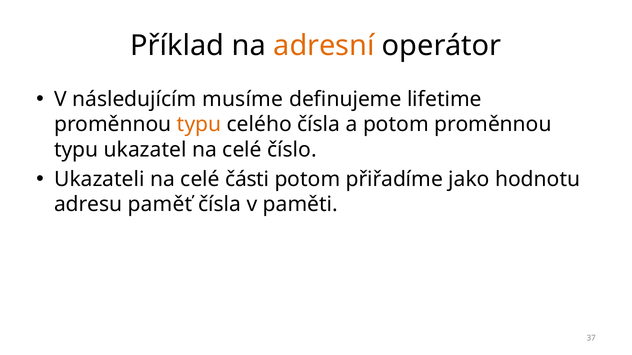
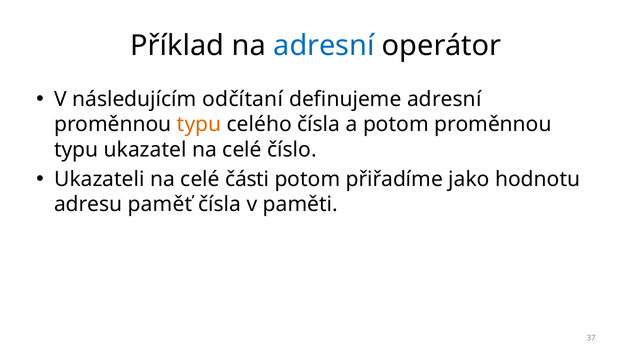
adresní at (324, 46) colour: orange -> blue
musíme: musíme -> odčítaní
definujeme lifetime: lifetime -> adresní
